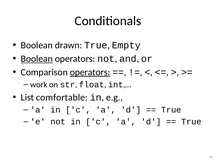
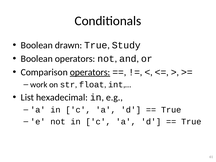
Empty: Empty -> Study
Boolean at (37, 59) underline: present -> none
comfortable: comfortable -> hexadecimal
